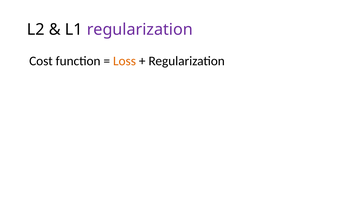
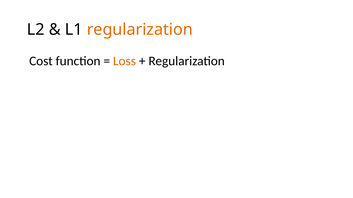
regularization at (140, 30) colour: purple -> orange
